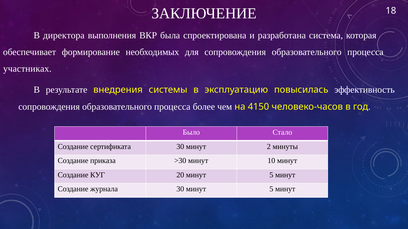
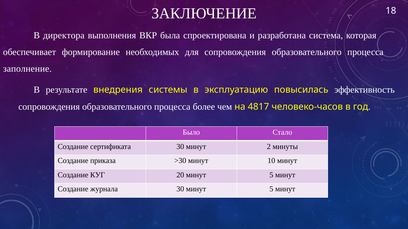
участниках: участниках -> заполнение
4150: 4150 -> 4817
